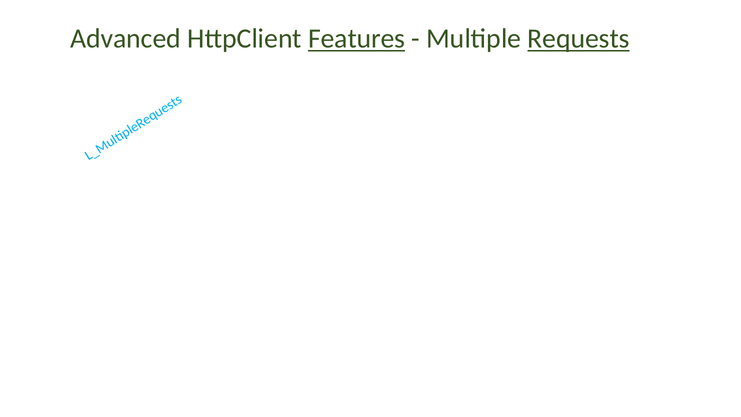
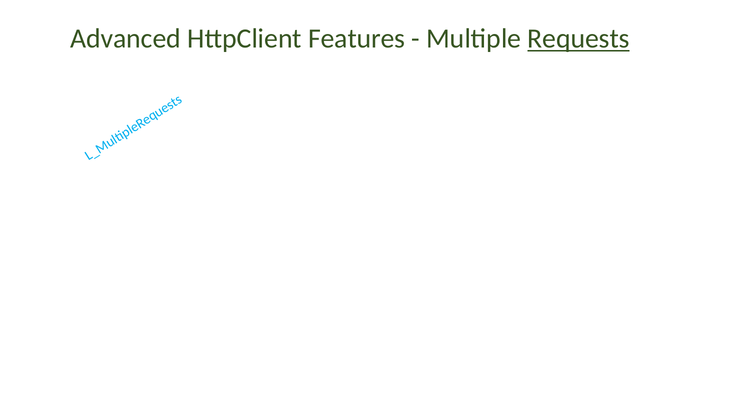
Features underline: present -> none
